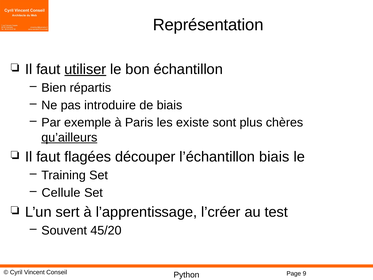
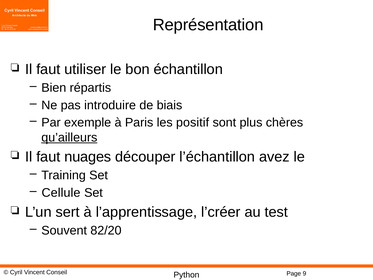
utiliser underline: present -> none
existe: existe -> positif
flagées: flagées -> nuages
l’échantillon biais: biais -> avez
45/20: 45/20 -> 82/20
